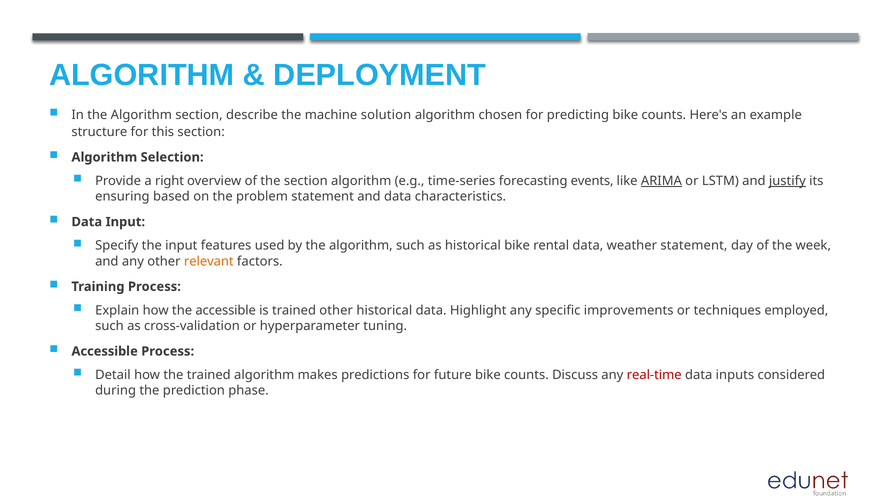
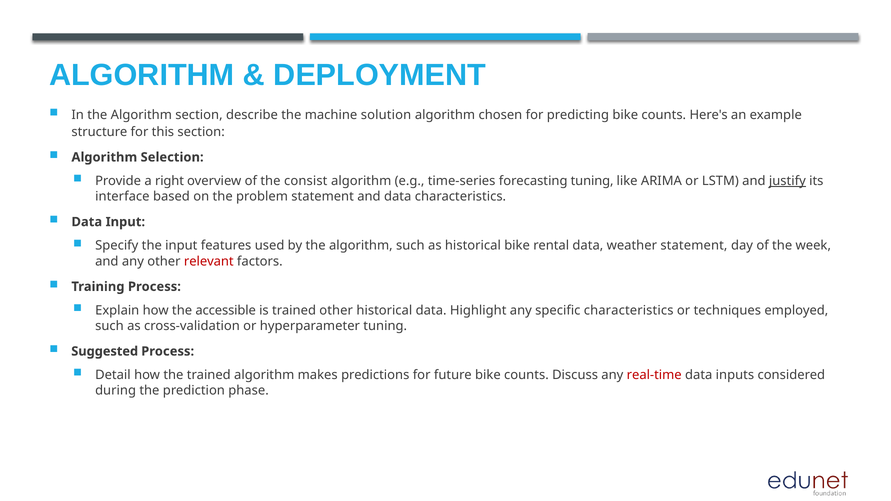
the section: section -> consist
forecasting events: events -> tuning
ARIMA underline: present -> none
ensuring: ensuring -> interface
relevant colour: orange -> red
specific improvements: improvements -> characteristics
Accessible at (105, 351): Accessible -> Suggested
